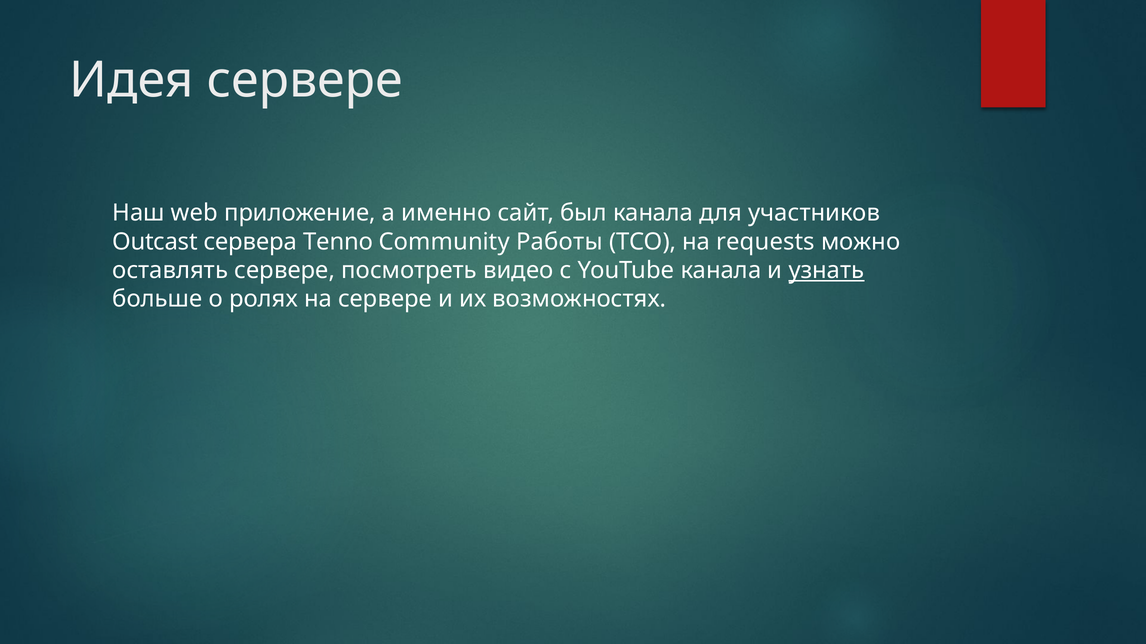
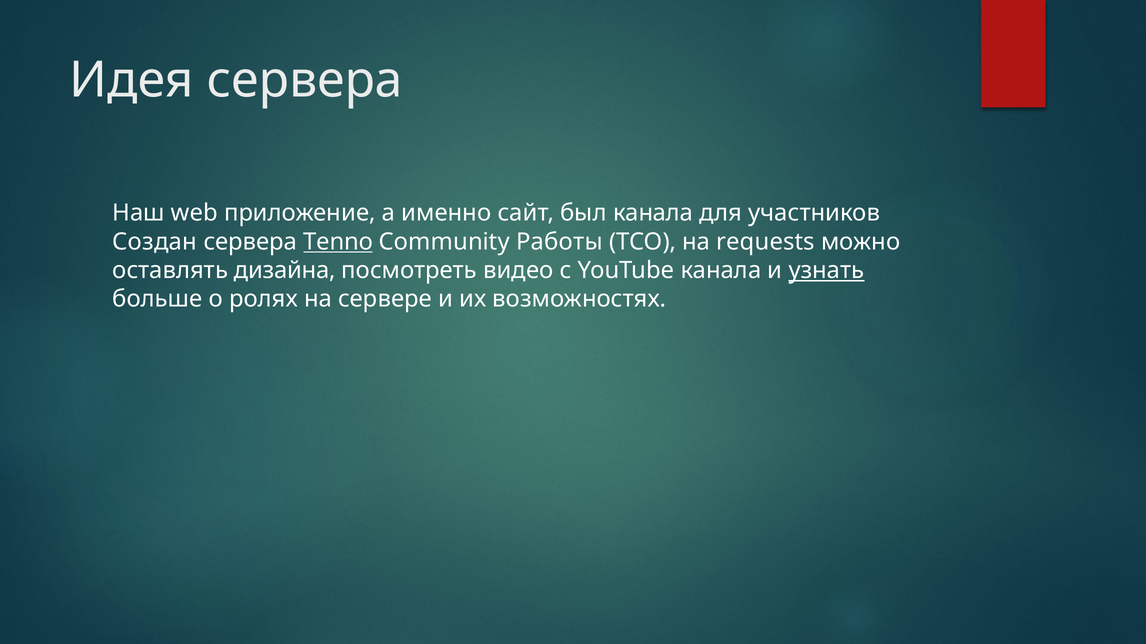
Идея сервере: сервере -> сервера
Outcast: Outcast -> Создан
Tenno underline: none -> present
оставлять сервере: сервере -> дизайна
